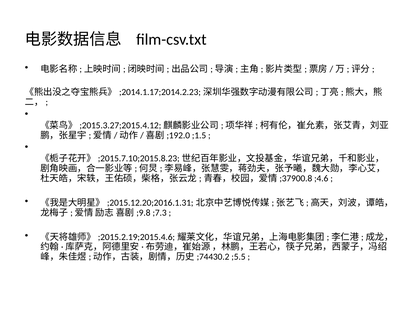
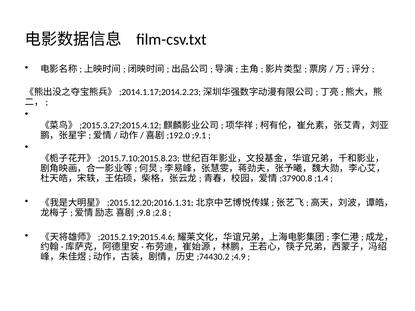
;1.5: ;1.5 -> ;9.1
;4.6: ;4.6 -> ;1.4
;7.3: ;7.3 -> ;2.8
;5.5: ;5.5 -> ;4.9
